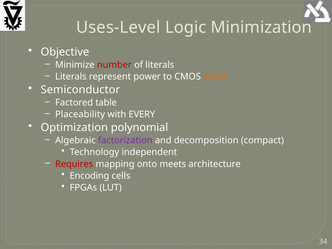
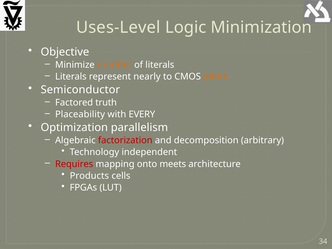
number colour: red -> orange
power: power -> nearly
table: table -> truth
polynomial: polynomial -> parallelism
factorization colour: purple -> red
compact: compact -> arbitrary
Encoding: Encoding -> Products
